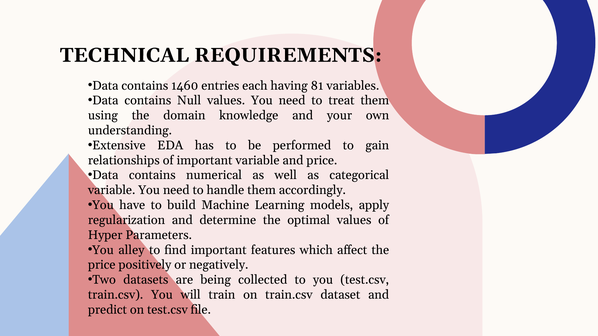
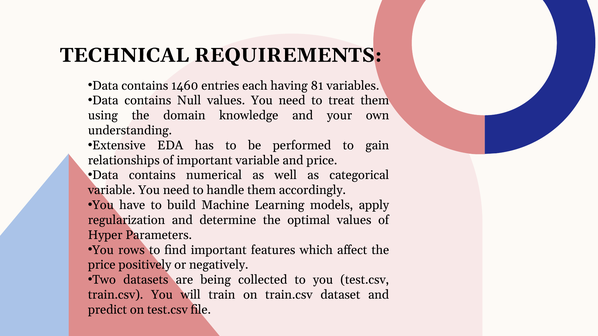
alley: alley -> rows
